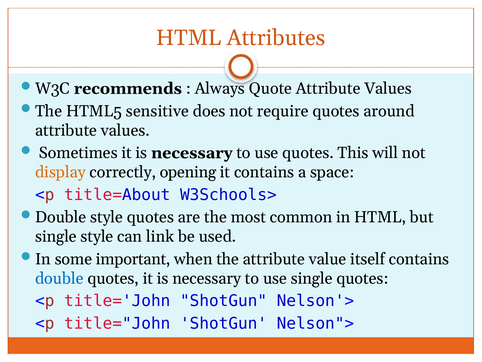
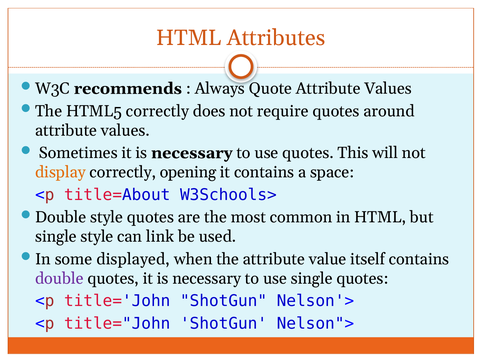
HTML5 sensitive: sensitive -> correctly
important: important -> displayed
double at (59, 278) colour: blue -> purple
